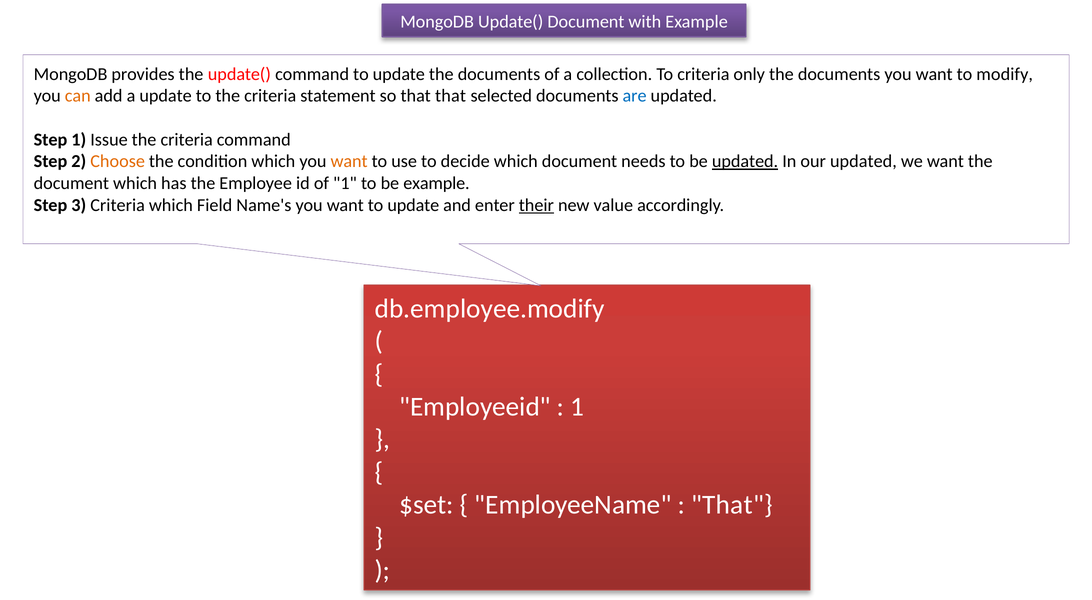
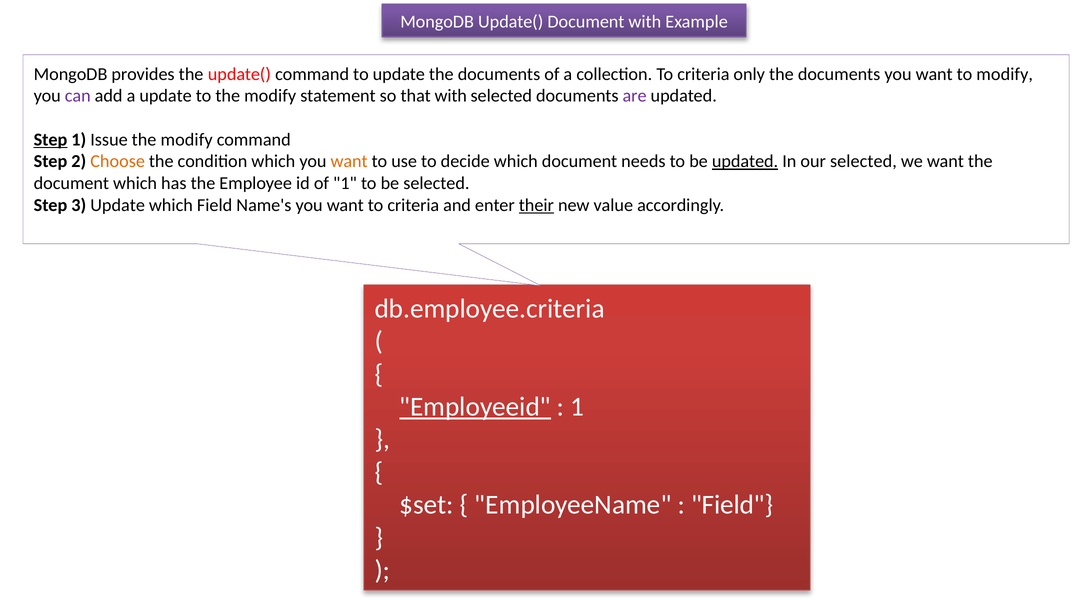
can colour: orange -> purple
to the criteria: criteria -> modify
that that: that -> with
are colour: blue -> purple
Step at (51, 140) underline: none -> present
Issue the criteria: criteria -> modify
our updated: updated -> selected
be example: example -> selected
3 Criteria: Criteria -> Update
want to update: update -> criteria
db.employee.modify: db.employee.modify -> db.employee.criteria
Employeeid underline: none -> present
That at (732, 505): That -> Field
